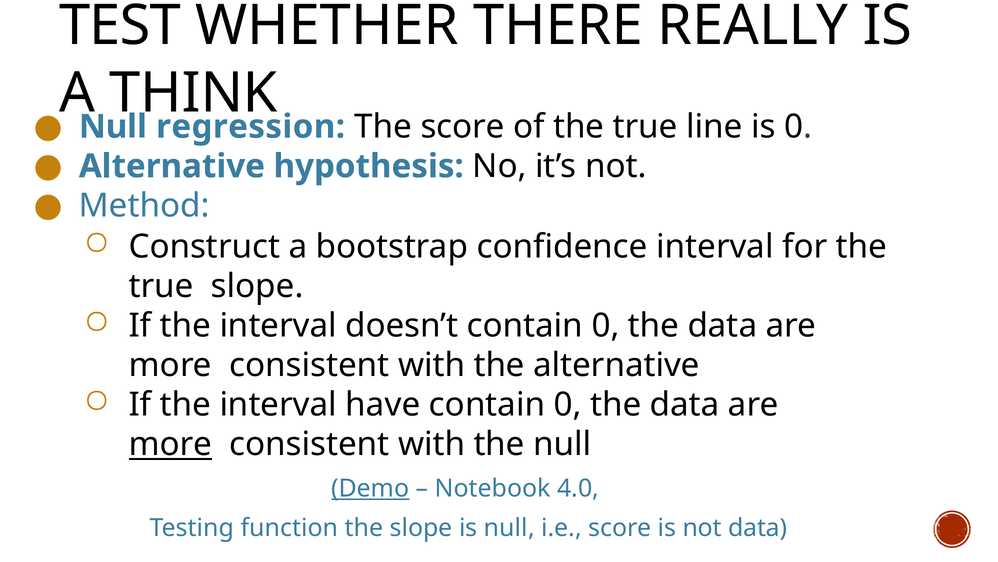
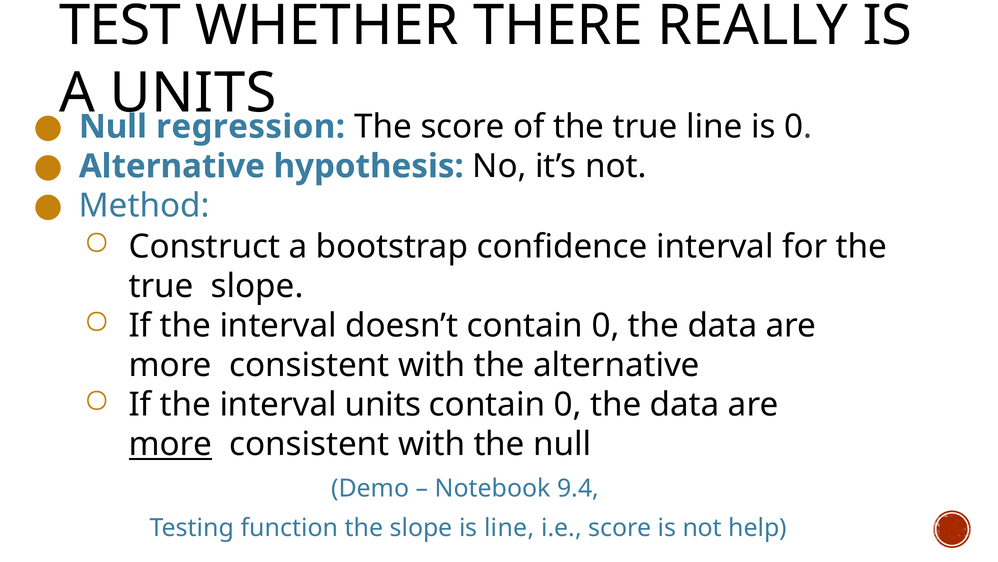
A THINK: THINK -> UNITS
interval have: have -> units
Demo underline: present -> none
4.0: 4.0 -> 9.4
is null: null -> line
not data: data -> help
